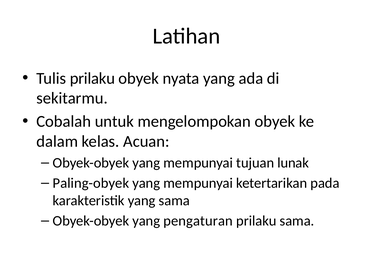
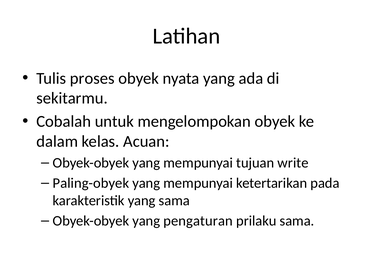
Tulis prilaku: prilaku -> proses
lunak: lunak -> write
